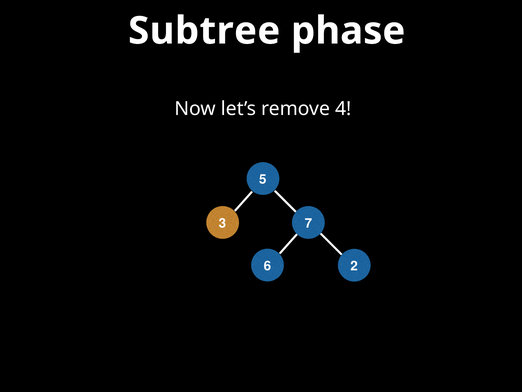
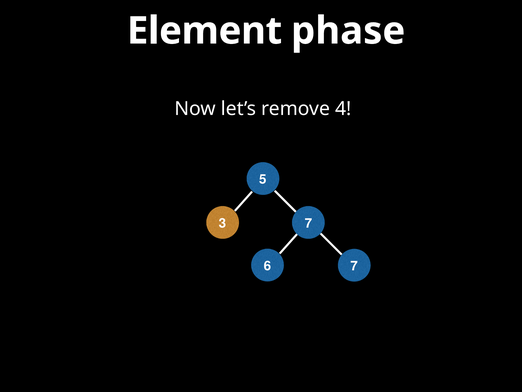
Subtree: Subtree -> Element
2 at (354, 266): 2 -> 7
